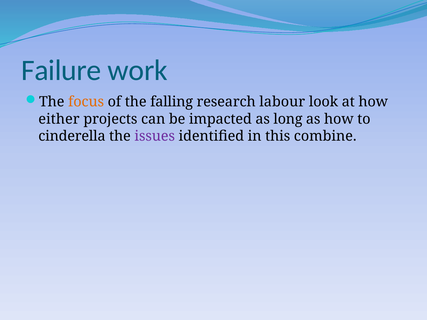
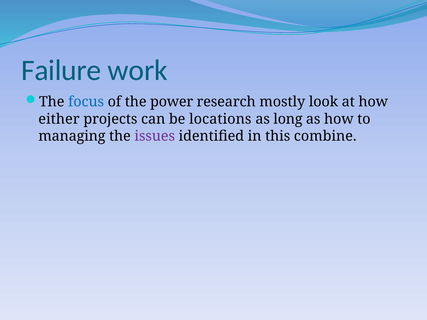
focus colour: orange -> blue
falling: falling -> power
labour: labour -> mostly
impacted: impacted -> locations
cinderella: cinderella -> managing
